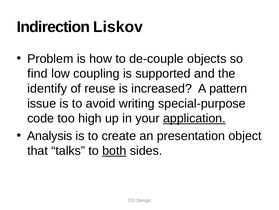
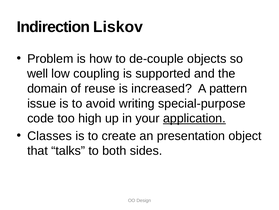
find: find -> well
identify: identify -> domain
Analysis: Analysis -> Classes
both underline: present -> none
